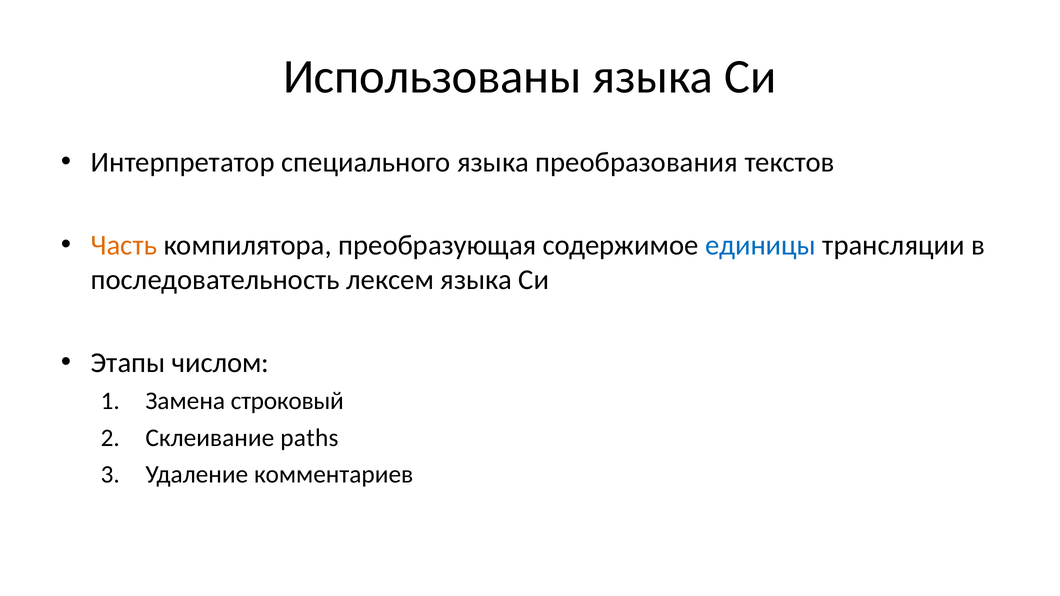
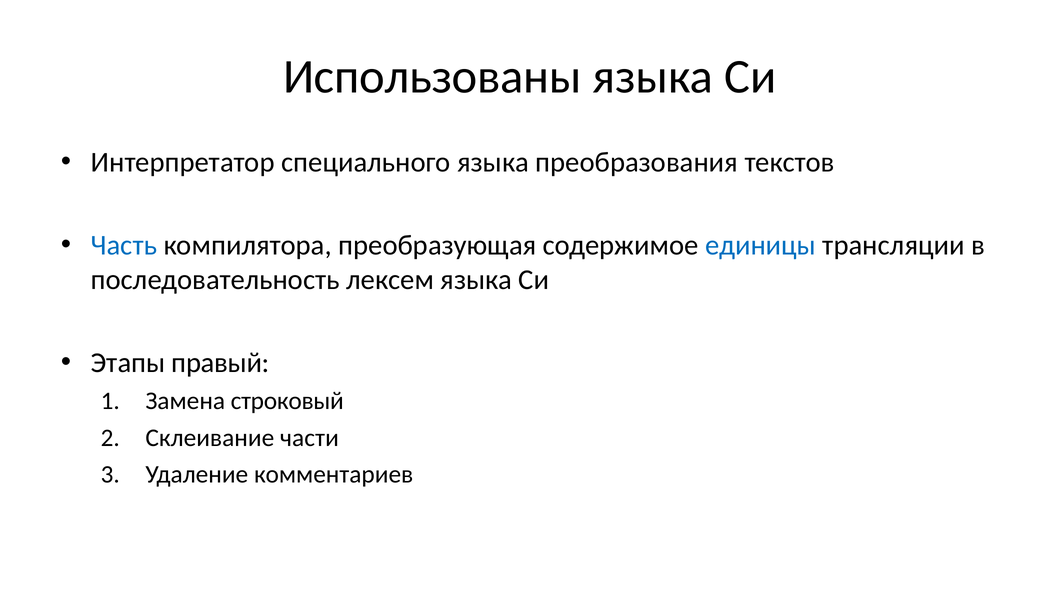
Часть colour: orange -> blue
числом: числом -> правый
paths: paths -> части
